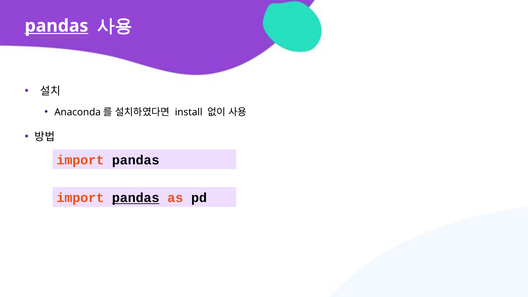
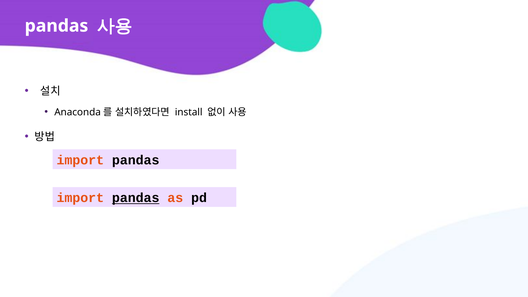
pandas at (56, 26) underline: present -> none
